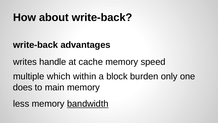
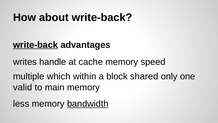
write-back at (36, 45) underline: none -> present
burden: burden -> shared
does: does -> valid
